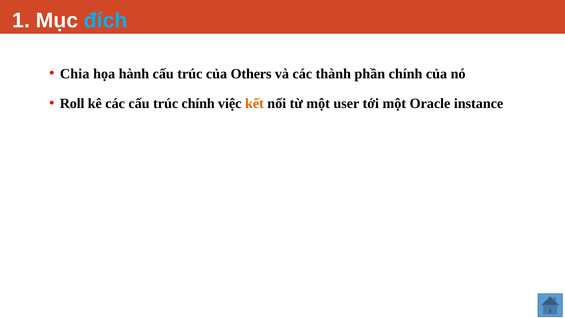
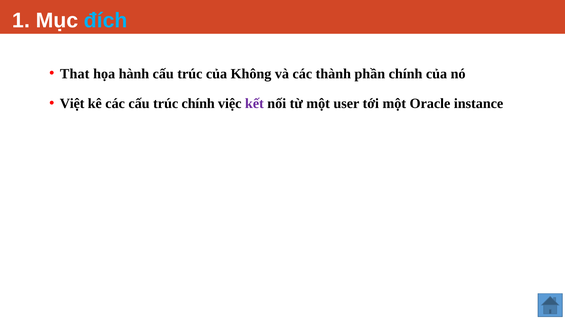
Chia: Chia -> That
Others: Others -> Không
Roll: Roll -> Việt
kết colour: orange -> purple
